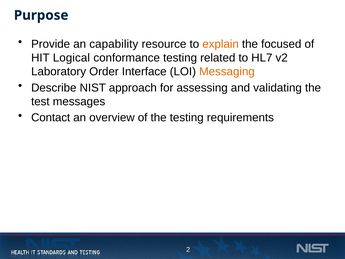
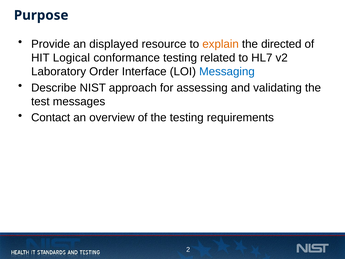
capability: capability -> displayed
focused: focused -> directed
Messaging colour: orange -> blue
